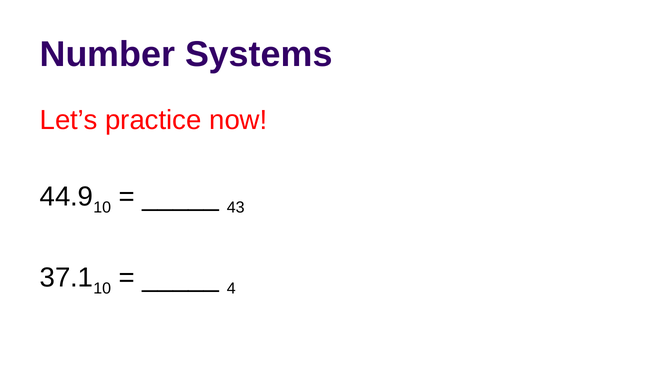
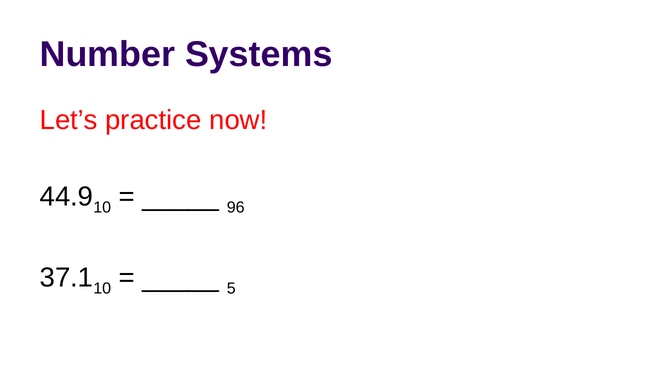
43: 43 -> 96
4: 4 -> 5
